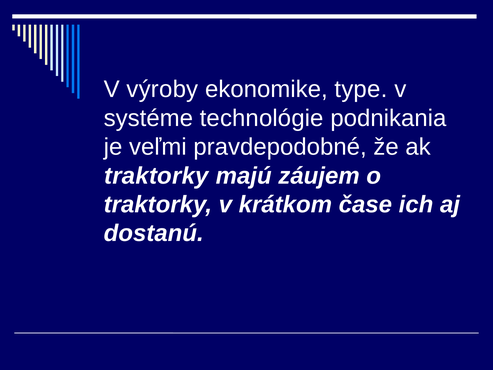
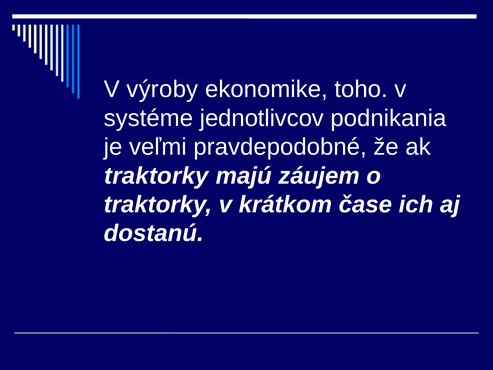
type: type -> toho
technológie: technológie -> jednotlivcov
